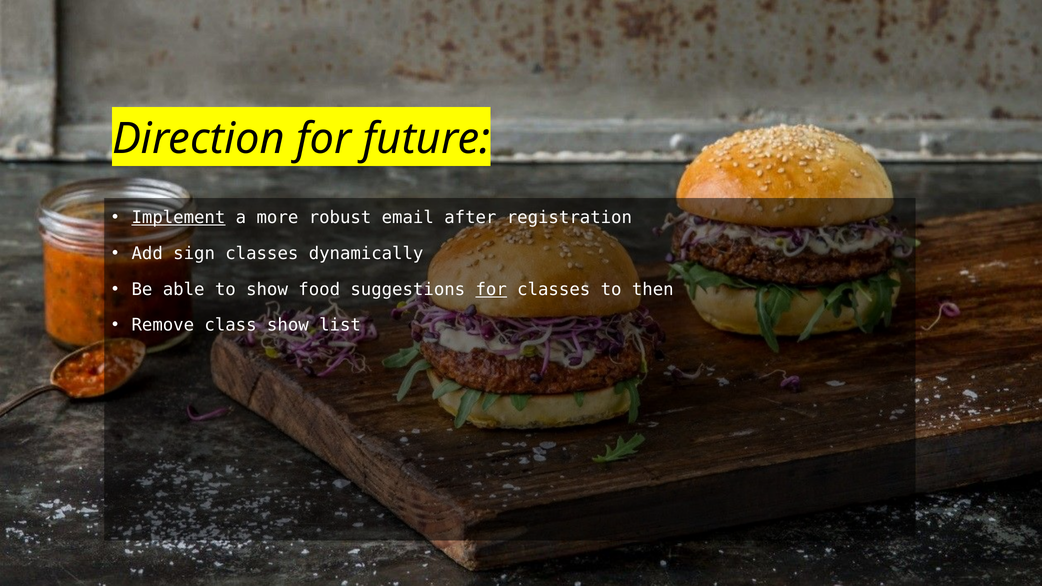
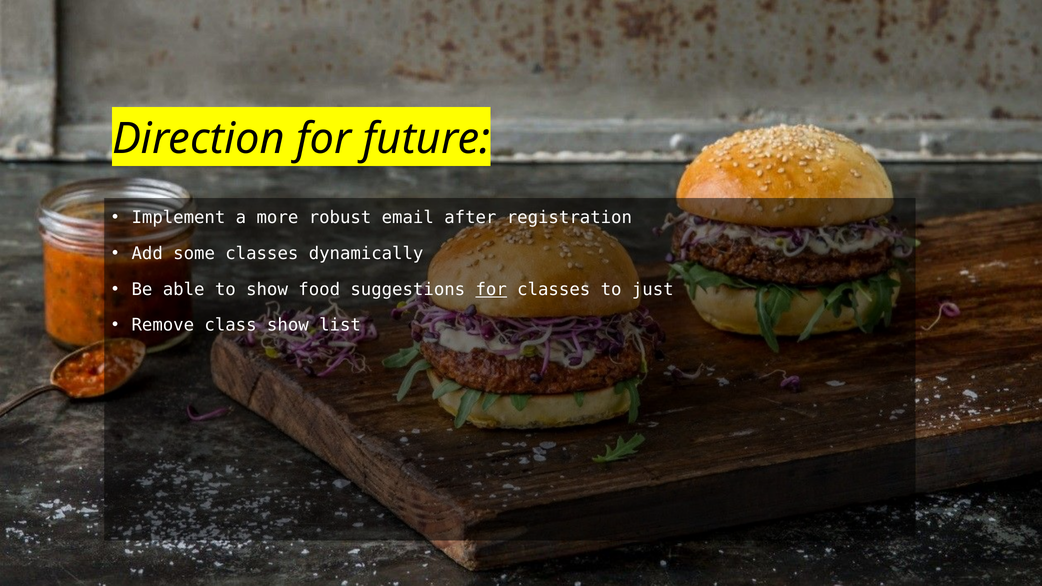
Implement underline: present -> none
sign: sign -> some
then: then -> just
